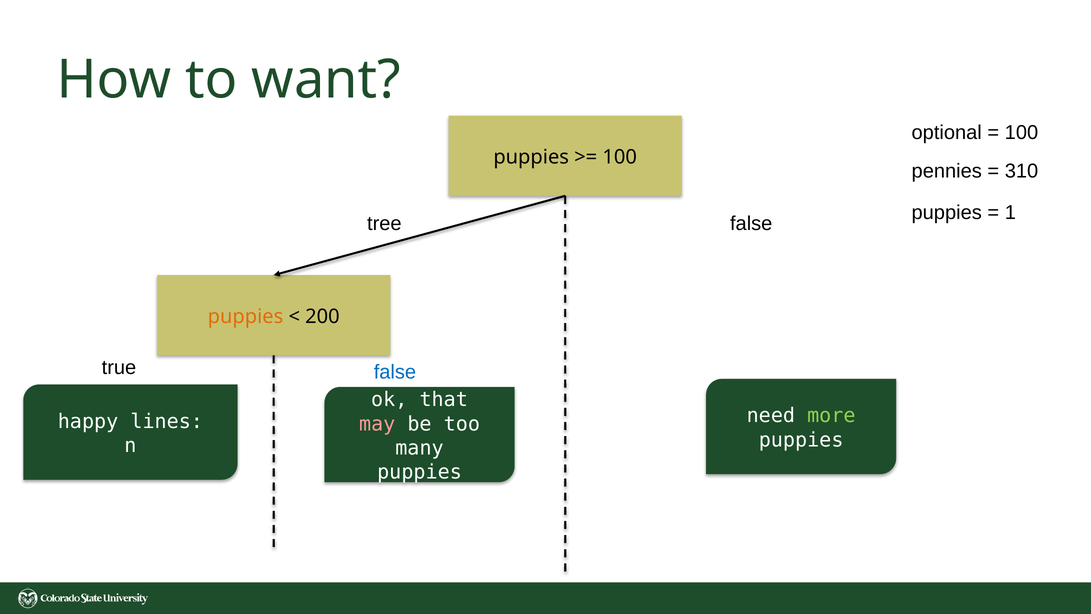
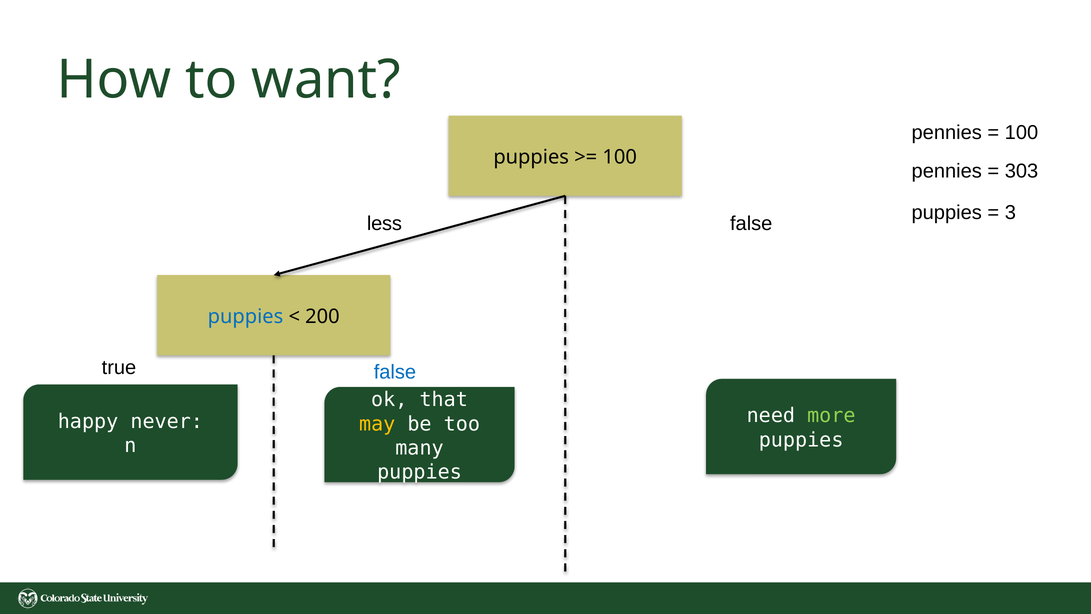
optional at (947, 133): optional -> pennies
310: 310 -> 303
1: 1 -> 3
tree: tree -> less
puppies at (245, 316) colour: orange -> blue
lines: lines -> never
may colour: pink -> yellow
